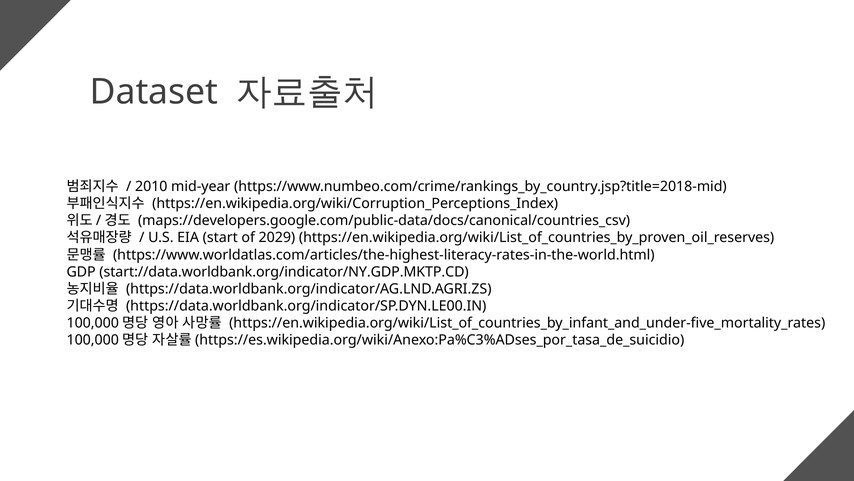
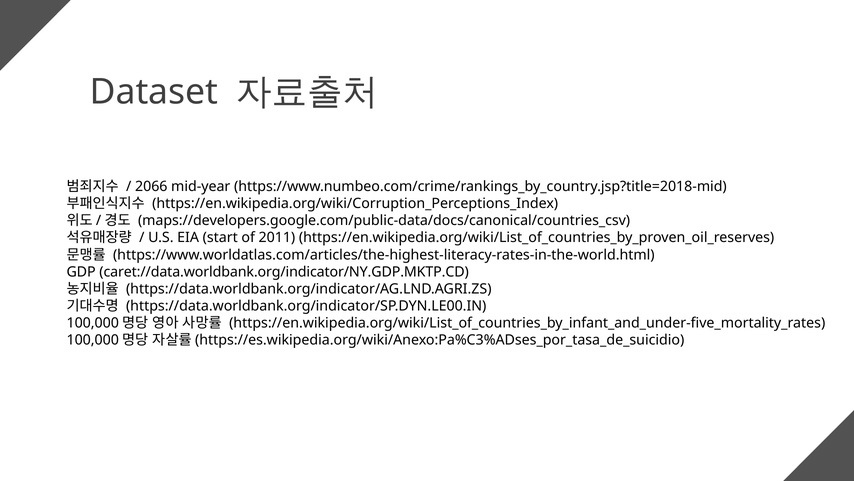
2010: 2010 -> 2066
2029: 2029 -> 2011
start://data.worldbank.org/indicator/NY.GDP.MKTP.CD: start://data.worldbank.org/indicator/NY.GDP.MKTP.CD -> caret://data.worldbank.org/indicator/NY.GDP.MKTP.CD
